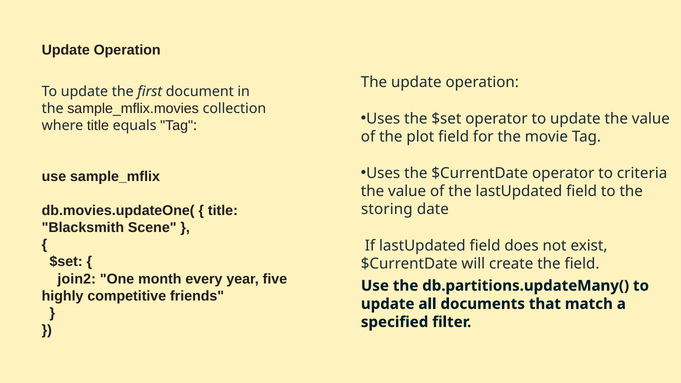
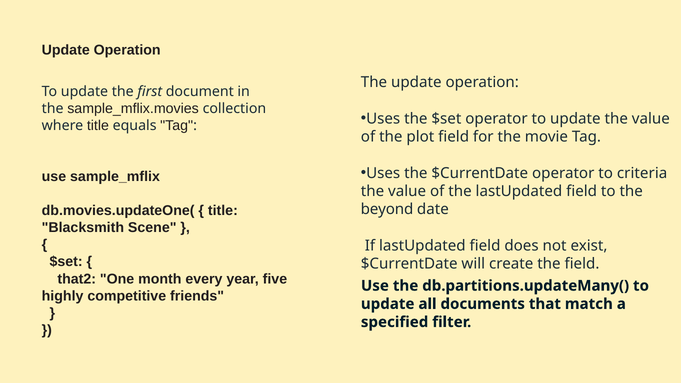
storing: storing -> beyond
join2: join2 -> that2
